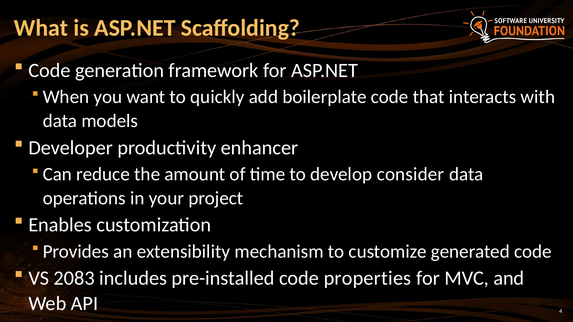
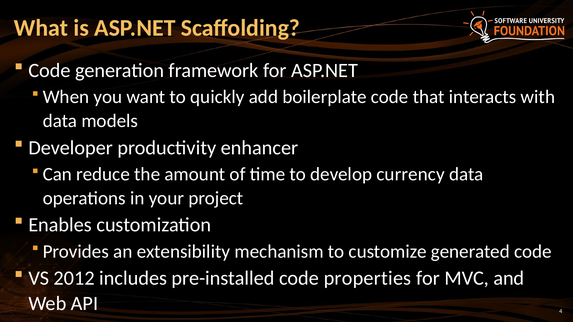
consider: consider -> currency
2083: 2083 -> 2012
